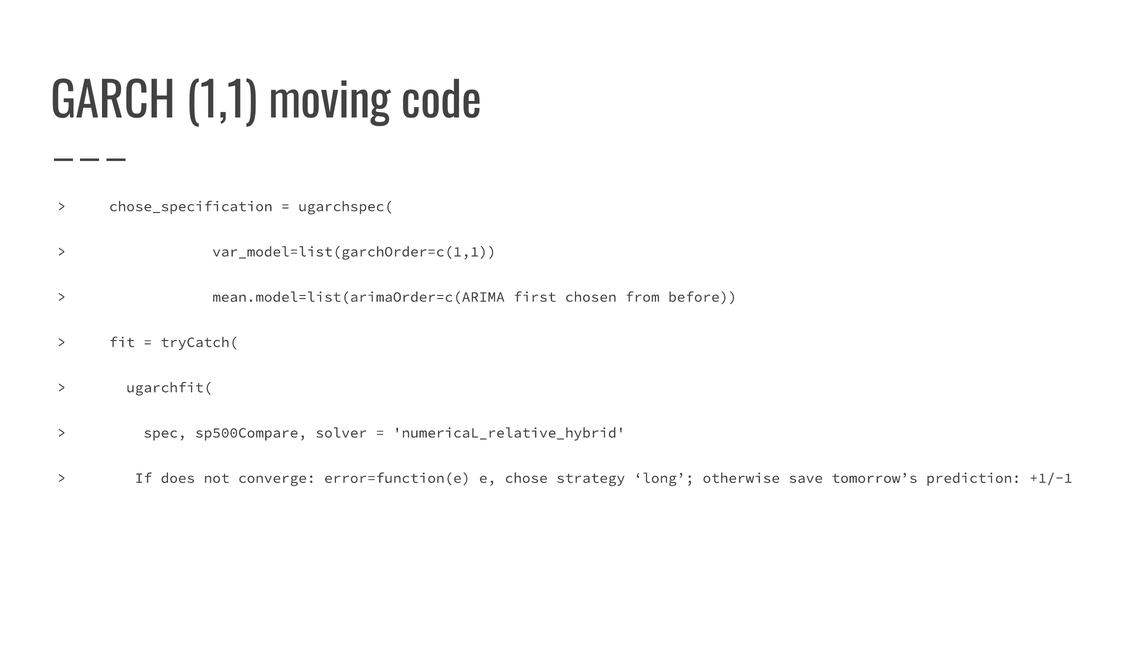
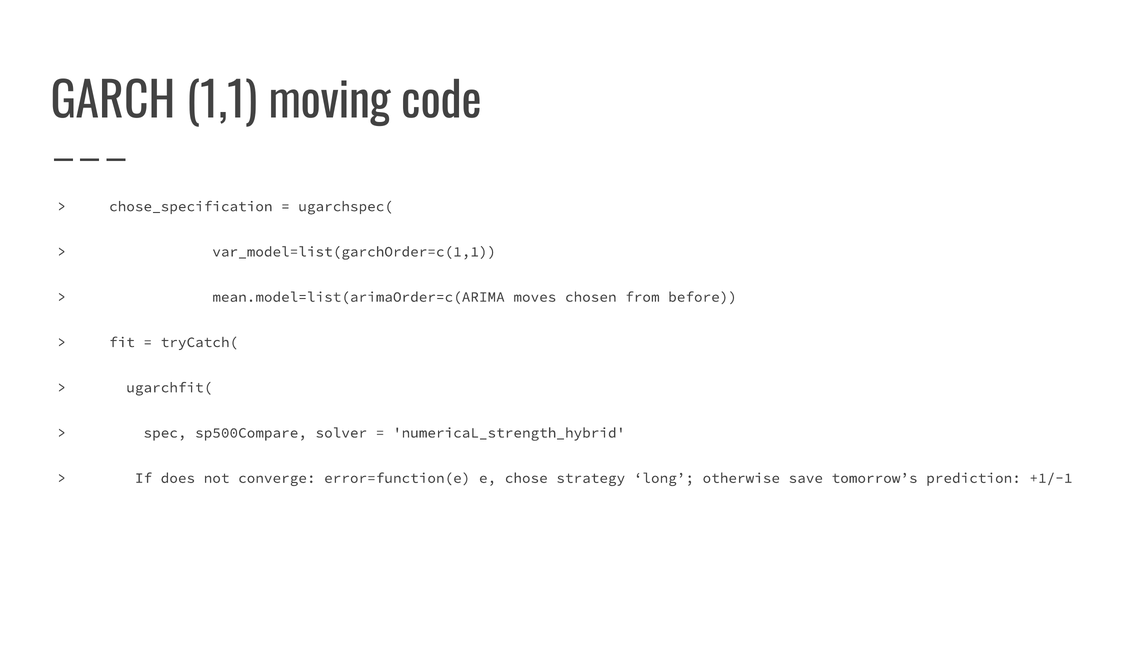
first: first -> moves
numericaL_relative_hybrid: numericaL_relative_hybrid -> numericaL_strength_hybrid
